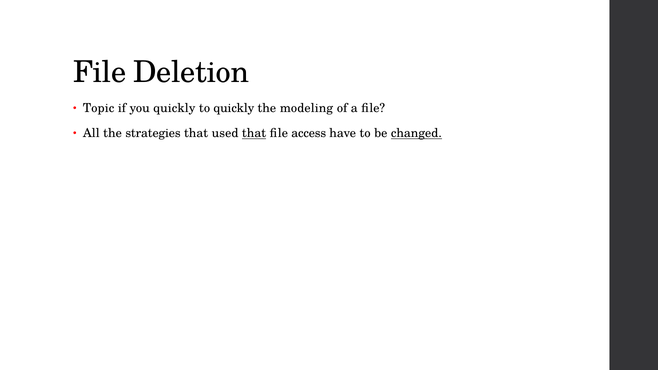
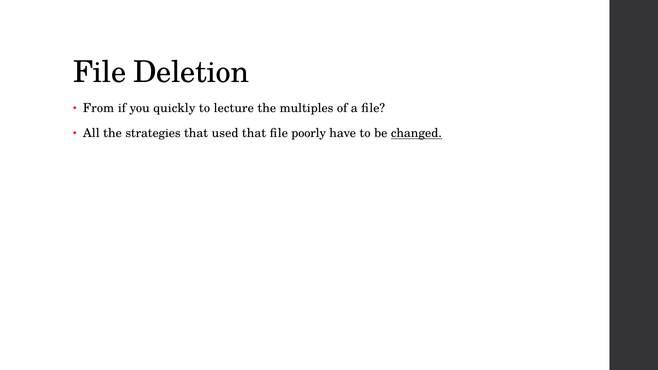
Topic: Topic -> From
to quickly: quickly -> lecture
modeling: modeling -> multiples
that at (254, 133) underline: present -> none
access: access -> poorly
